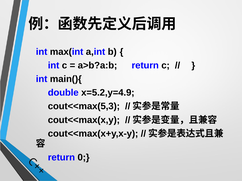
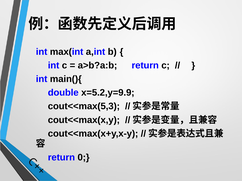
x=5.2,y=4.9: x=5.2,y=4.9 -> x=5.2,y=9.9
